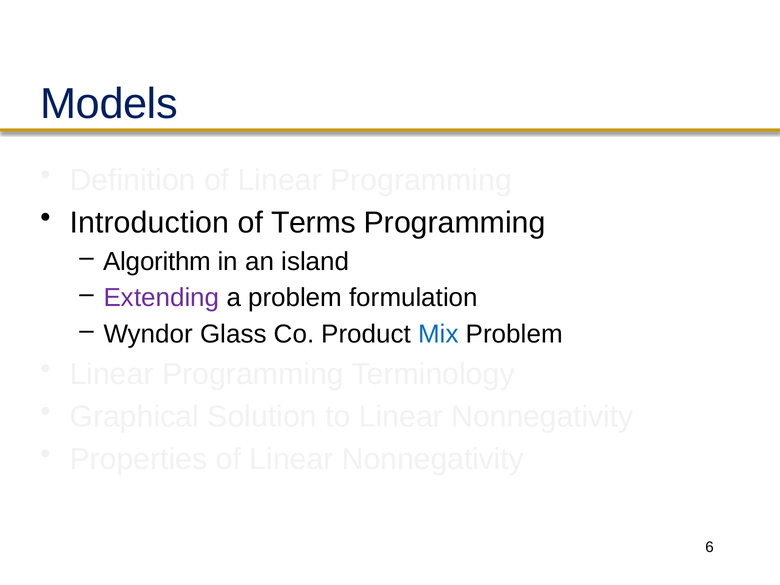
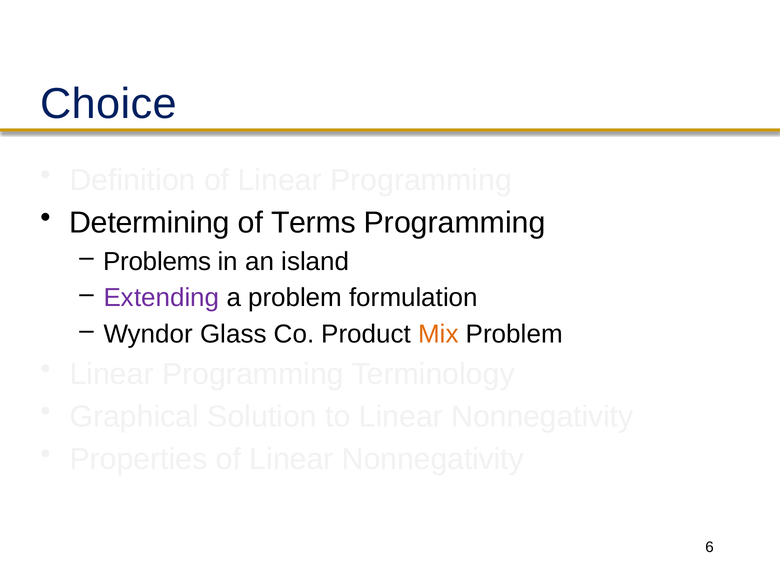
Models: Models -> Choice
Introduction: Introduction -> Determining
Algorithm: Algorithm -> Problems
Mix colour: blue -> orange
